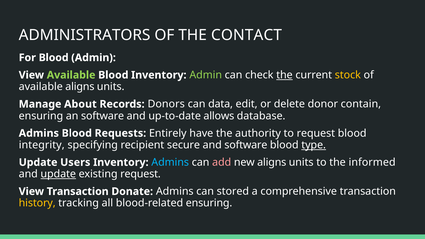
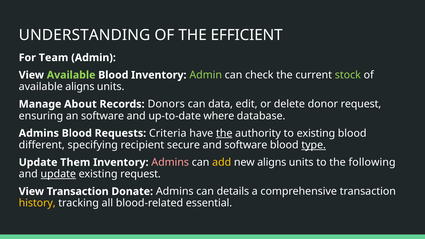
ADMINISTRATORS: ADMINISTRATORS -> UNDERSTANDING
CONTACT: CONTACT -> EFFICIENT
For Blood: Blood -> Team
the at (284, 75) underline: present -> none
stock colour: yellow -> light green
donor contain: contain -> request
allows: allows -> where
Entirely: Entirely -> Criteria
the at (224, 133) underline: none -> present
to request: request -> existing
integrity: integrity -> different
Users: Users -> Them
Admins at (170, 162) colour: light blue -> pink
add colour: pink -> yellow
informed: informed -> following
stored: stored -> details
blood-related ensuring: ensuring -> essential
